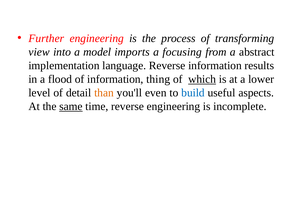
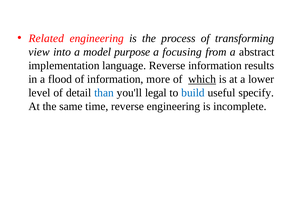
Further: Further -> Related
imports: imports -> purpose
thing: thing -> more
than colour: orange -> blue
even: even -> legal
aspects: aspects -> specify
same underline: present -> none
